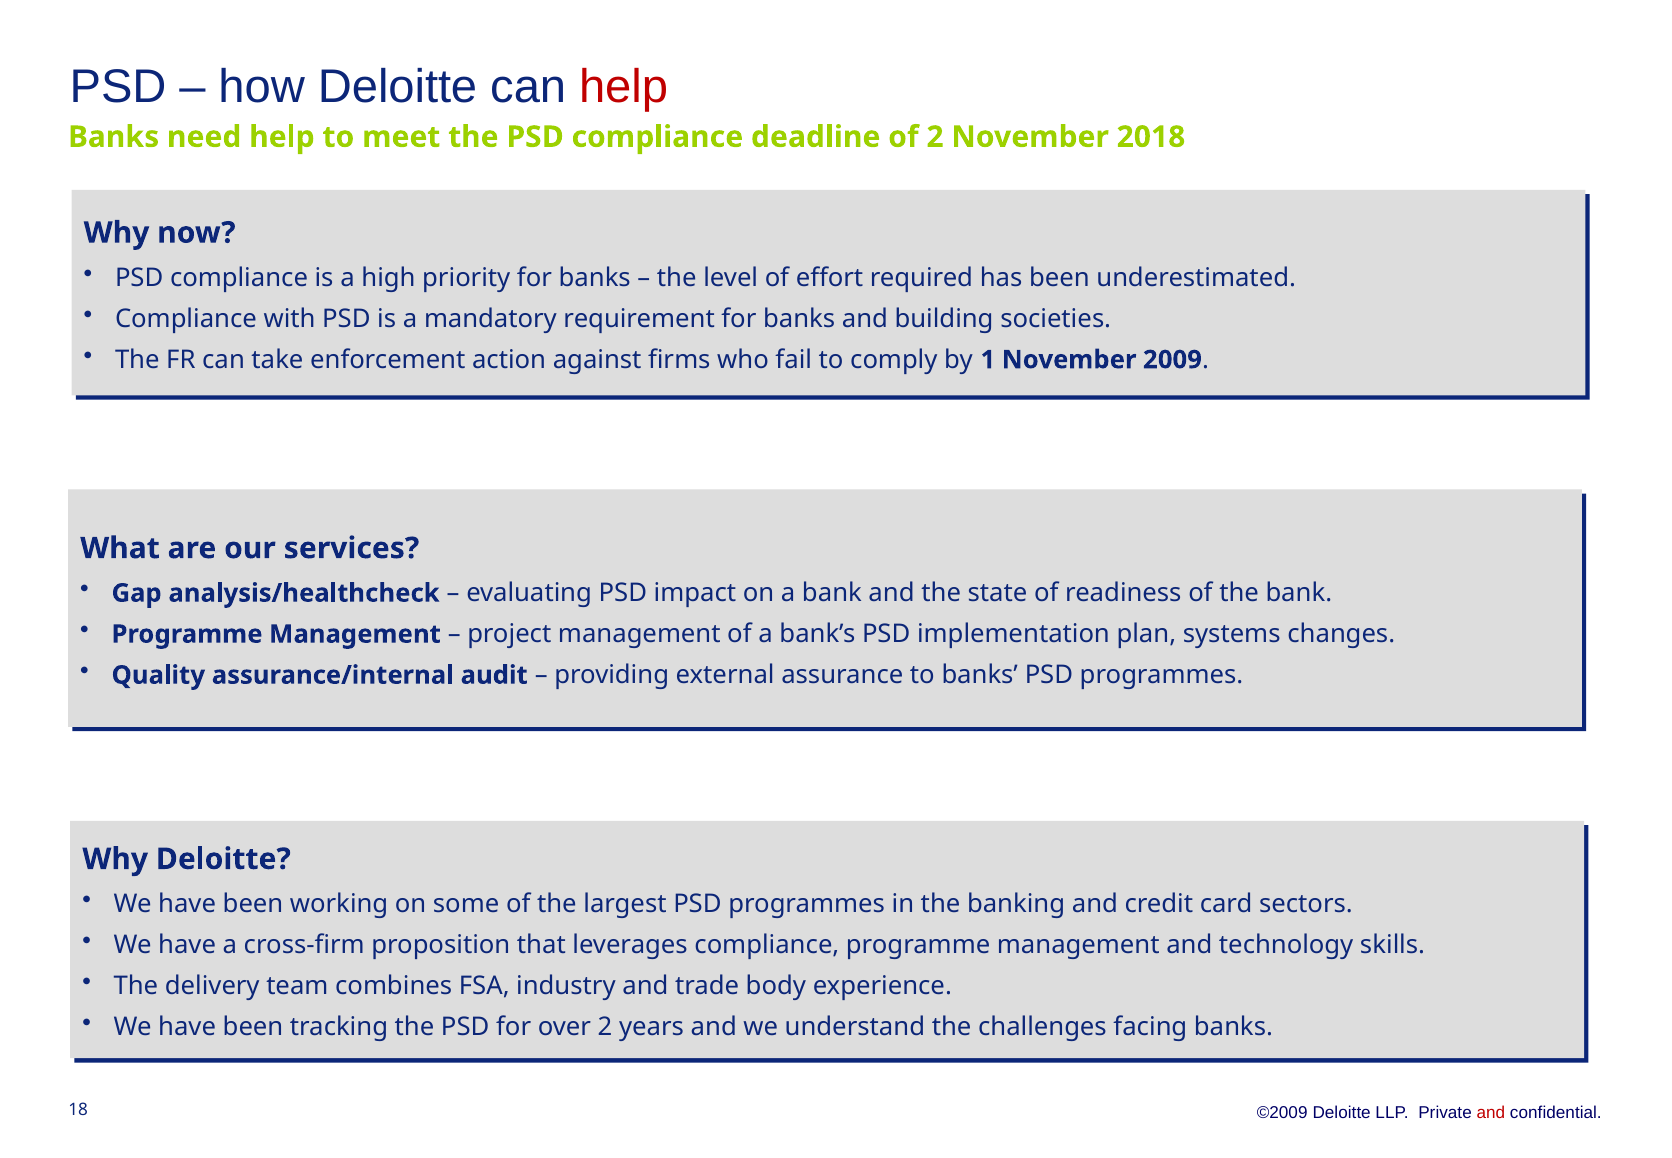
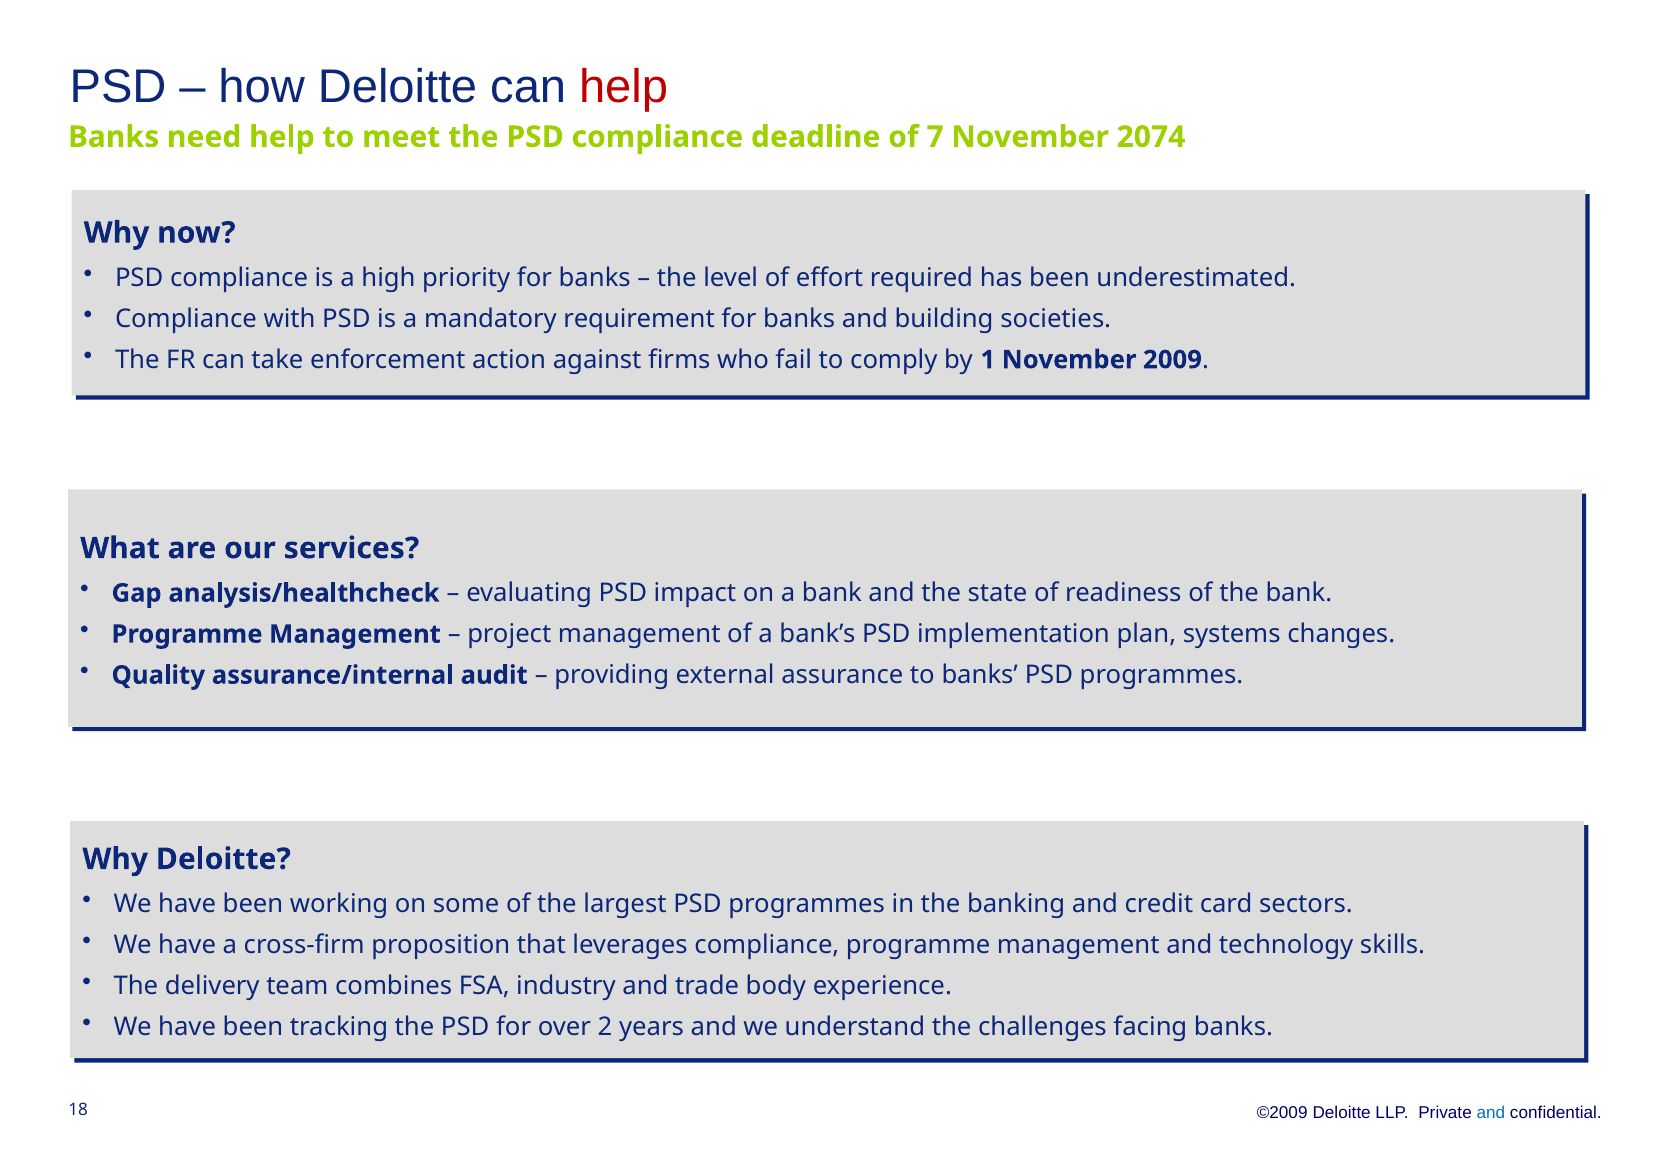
of 2: 2 -> 7
2018: 2018 -> 2074
and at (1491, 1112) colour: red -> blue
